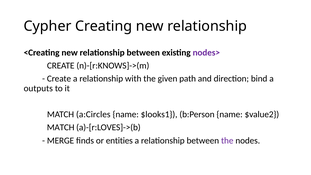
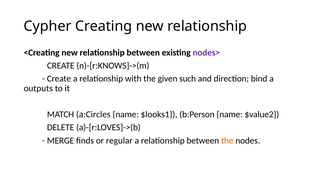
path: path -> such
MATCH at (61, 127): MATCH -> DELETE
entities: entities -> regular
the at (227, 140) colour: purple -> orange
